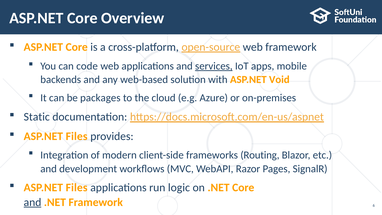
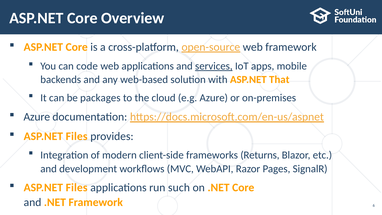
Void: Void -> That
Static at (37, 117): Static -> Azure
Routing: Routing -> Returns
logic: logic -> such
and at (32, 202) underline: present -> none
